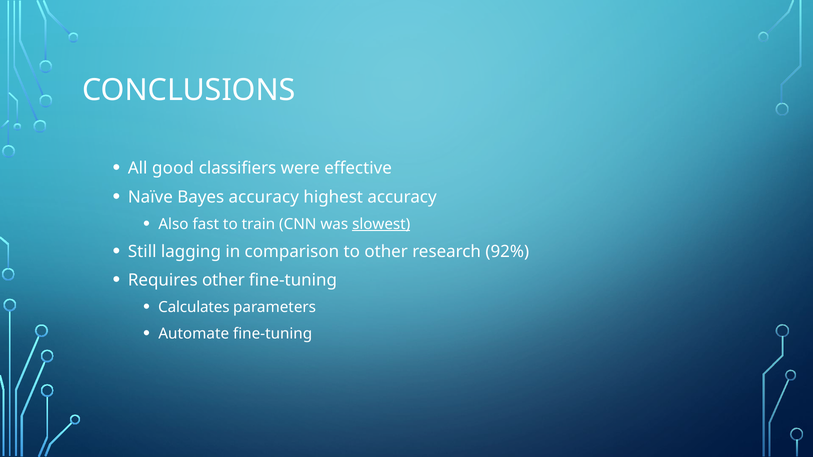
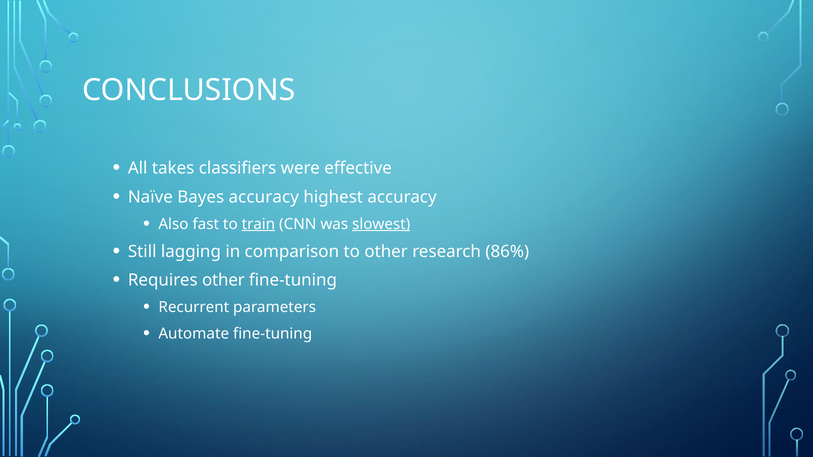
good: good -> takes
train underline: none -> present
92%: 92% -> 86%
Calculates: Calculates -> Recurrent
